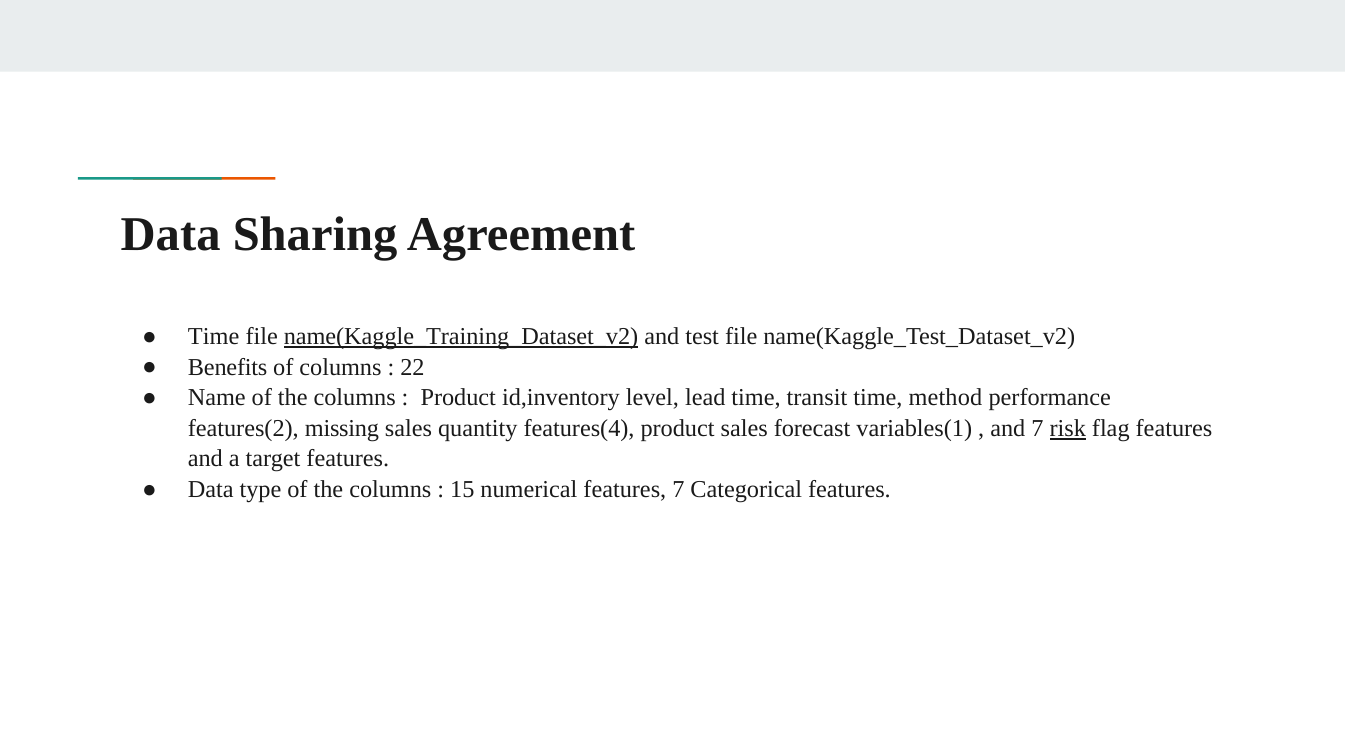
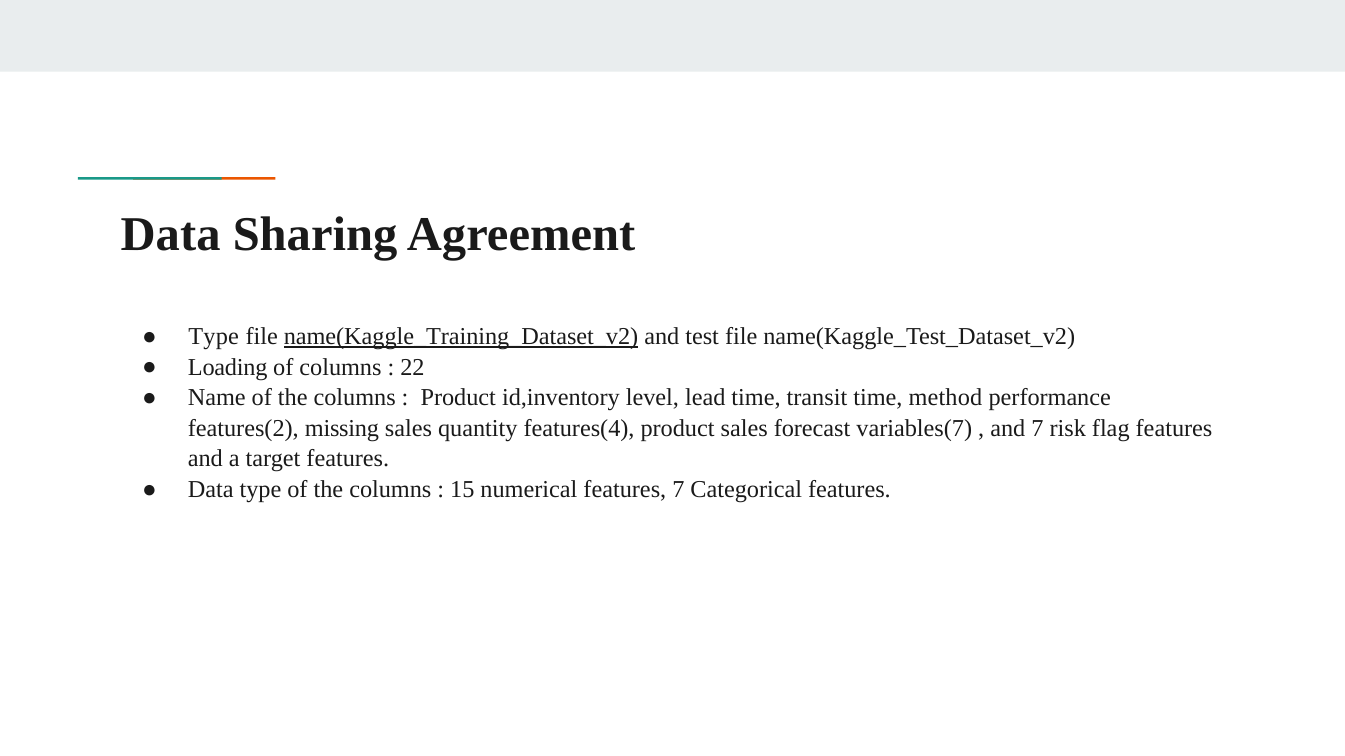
Time at (214, 337): Time -> Type
Benefits: Benefits -> Loading
variables(1: variables(1 -> variables(7
risk underline: present -> none
